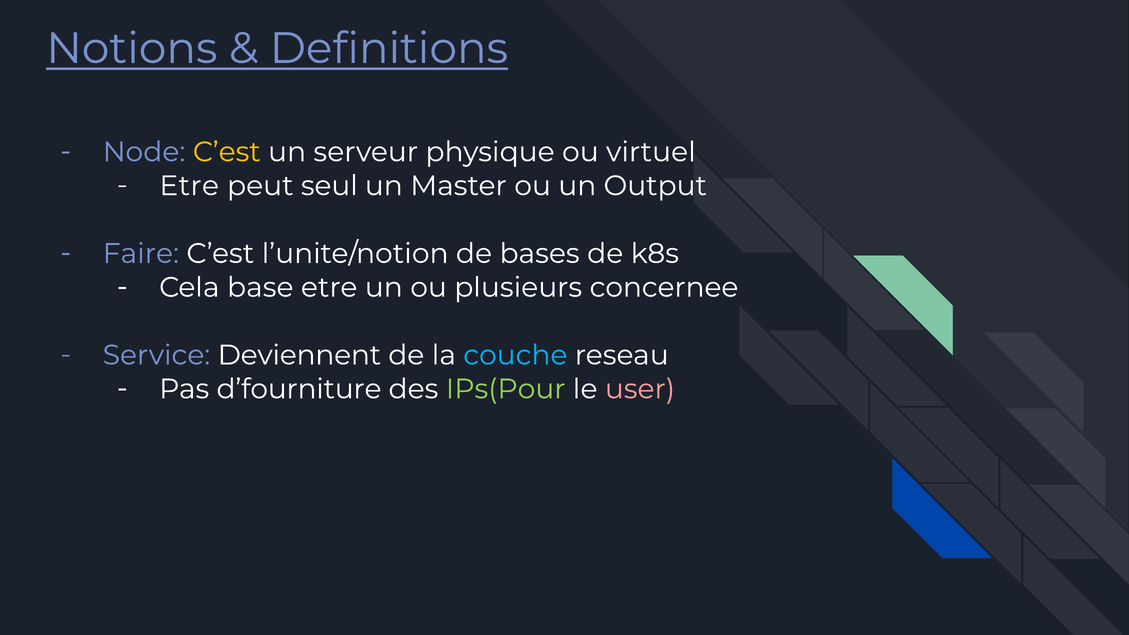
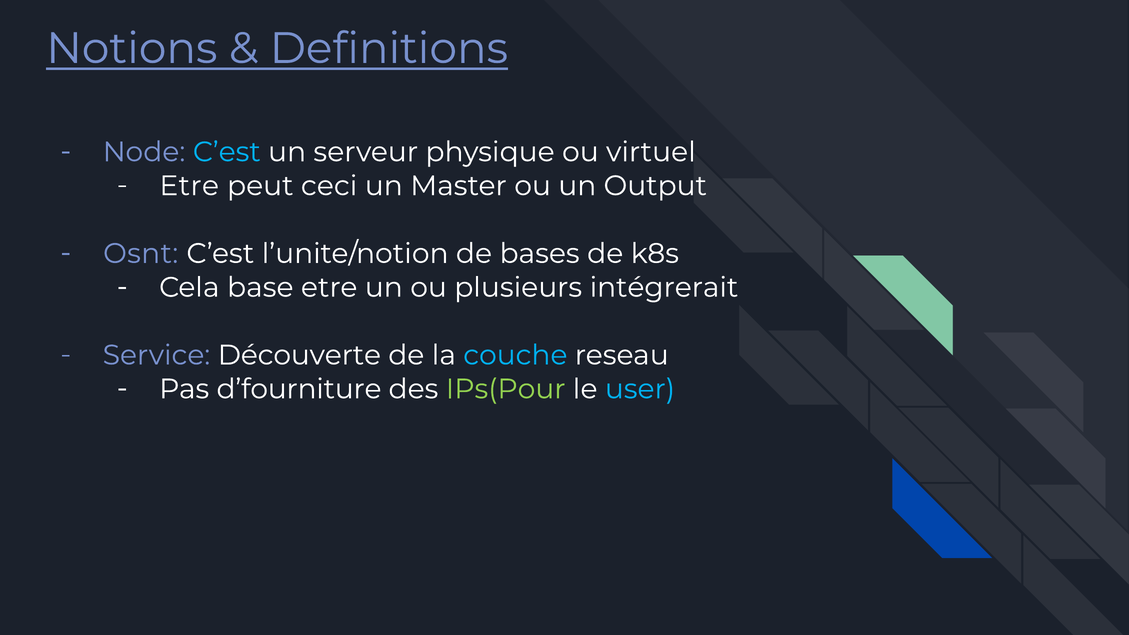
C’est at (227, 152) colour: yellow -> light blue
seul: seul -> ceci
Faire: Faire -> Osnt
concernee: concernee -> intégrerait
Deviennent: Deviennent -> Découverte
user colour: pink -> light blue
